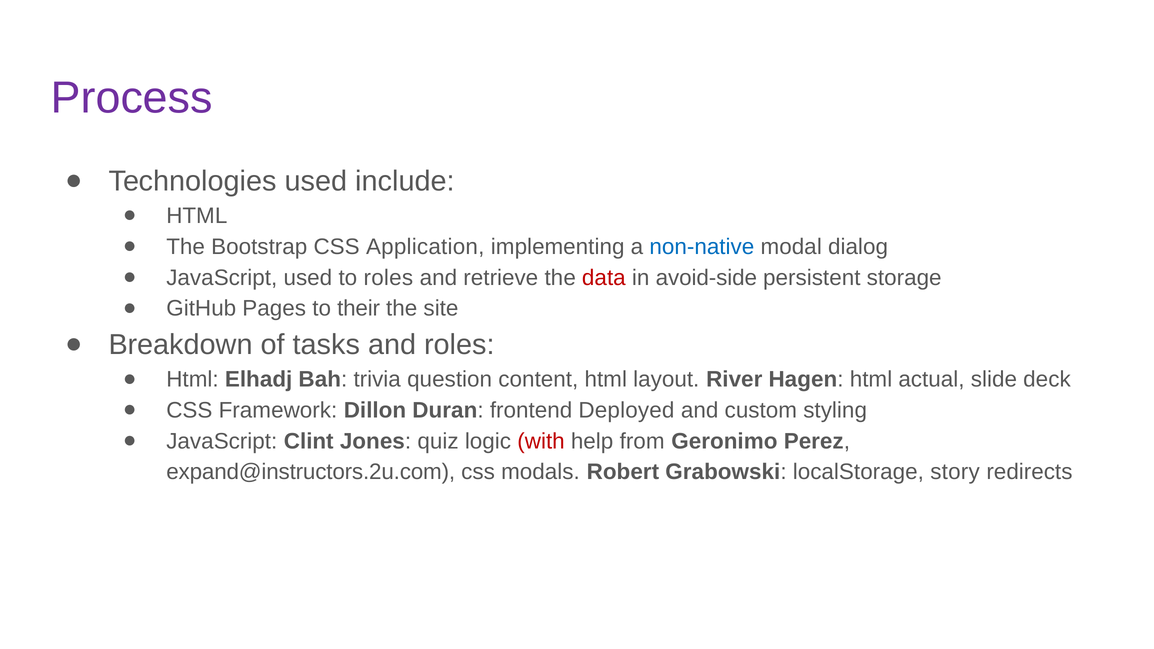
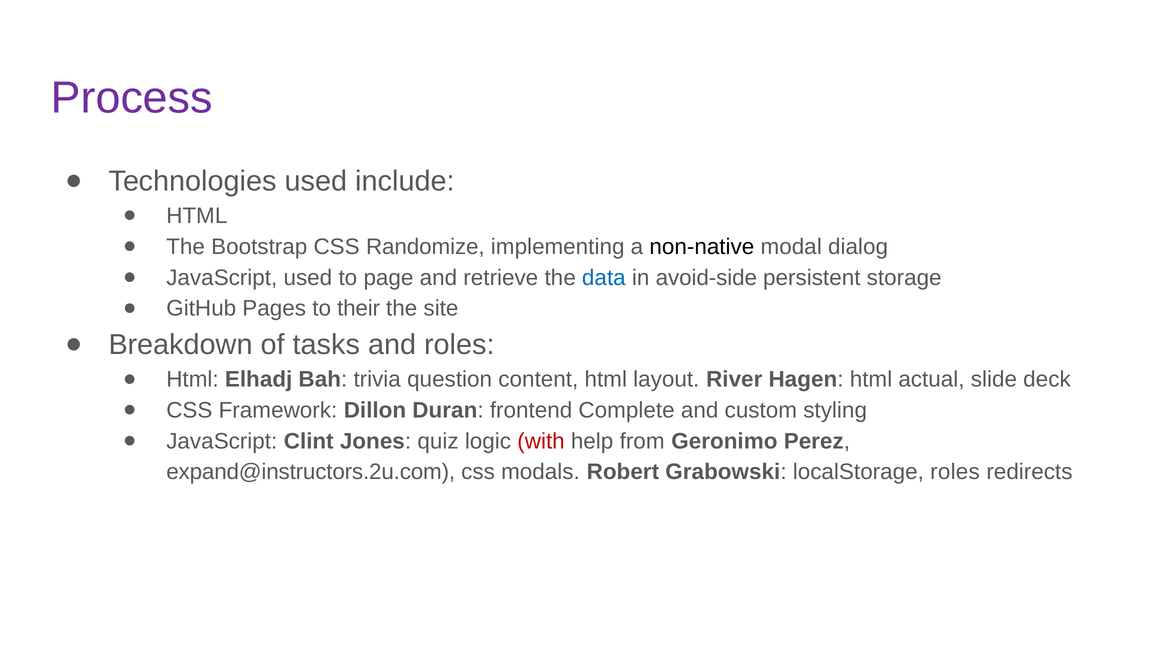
Application: Application -> Randomize
non-native colour: blue -> black
to roles: roles -> page
data colour: red -> blue
Deployed: Deployed -> Complete
localStorage story: story -> roles
